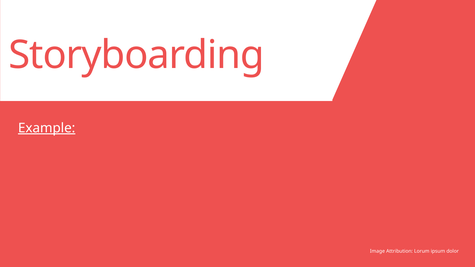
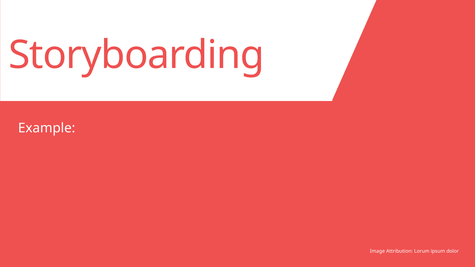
Example underline: present -> none
